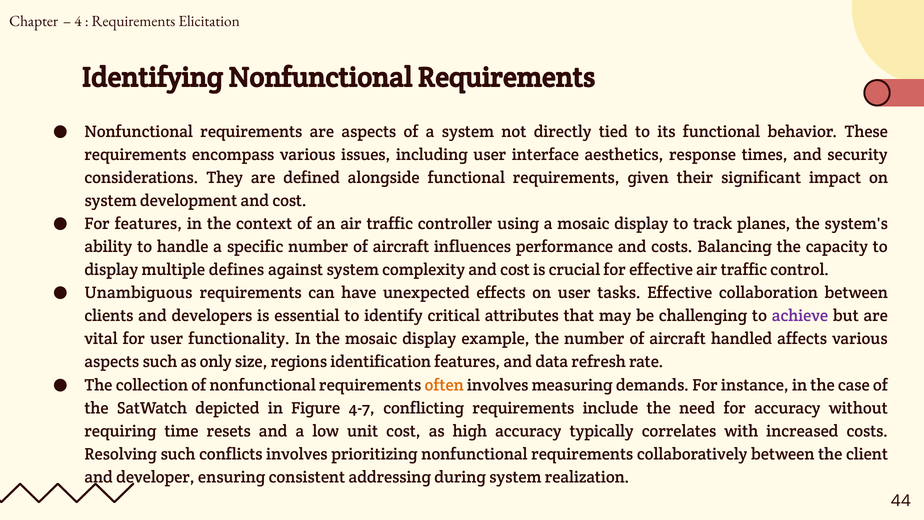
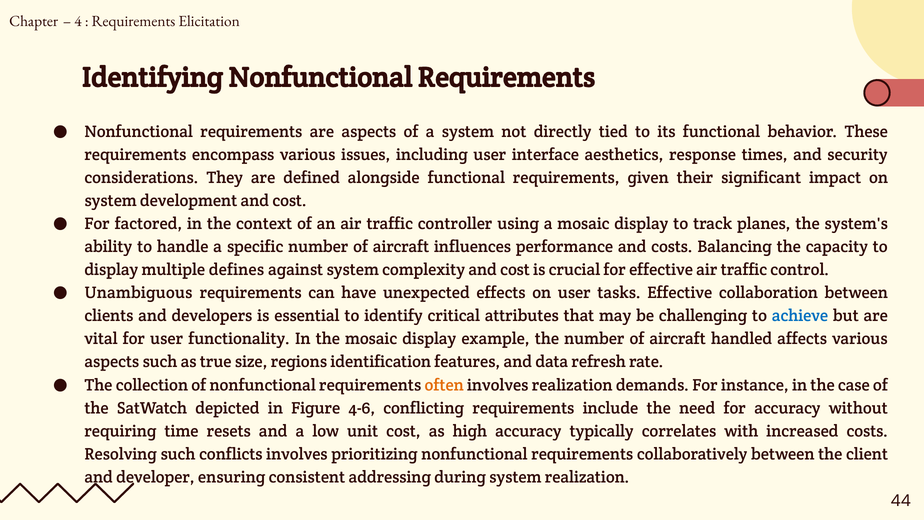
For features: features -> factored
achieve colour: purple -> blue
only: only -> true
involves measuring: measuring -> realization
4-7: 4-7 -> 4-6
